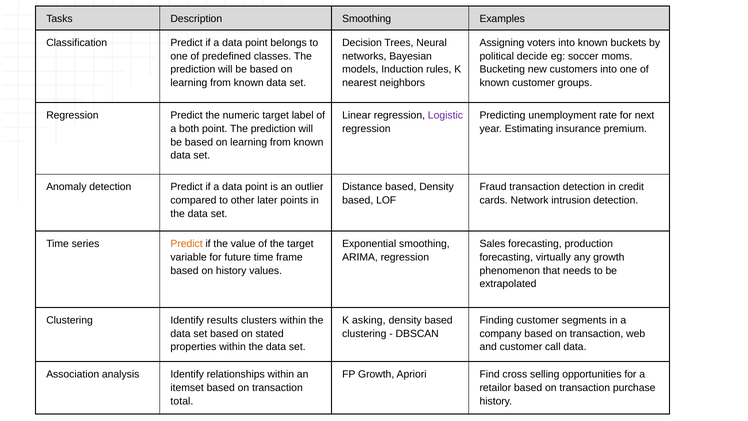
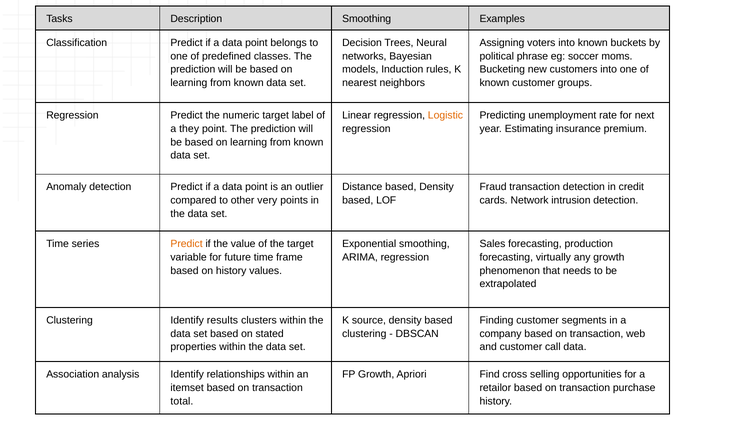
decide: decide -> phrase
Logistic colour: purple -> orange
both: both -> they
later: later -> very
asking: asking -> source
